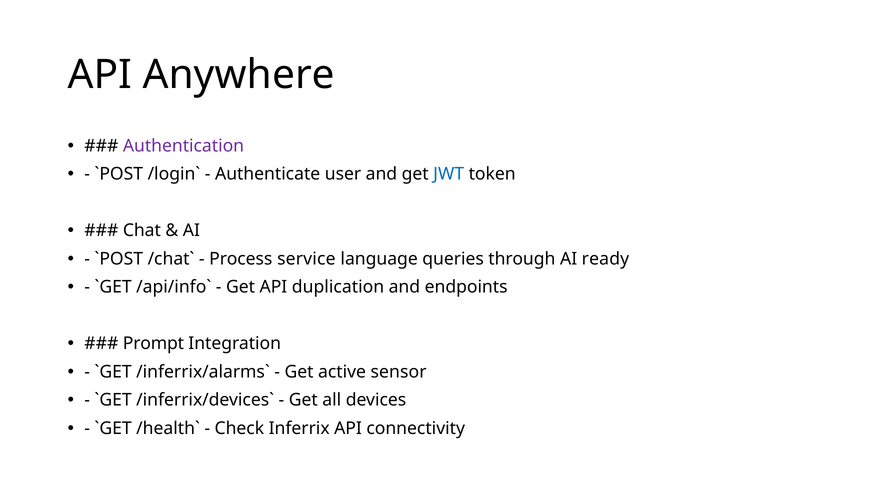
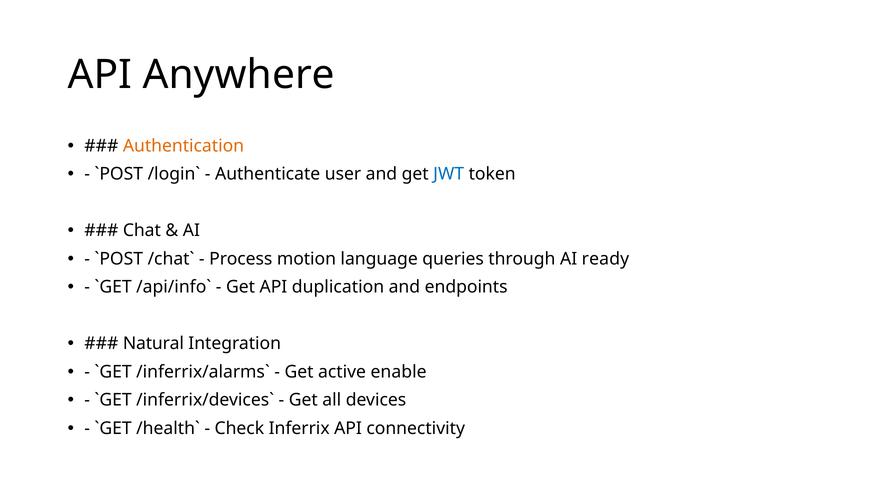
Authentication colour: purple -> orange
service: service -> motion
Prompt: Prompt -> Natural
sensor: sensor -> enable
